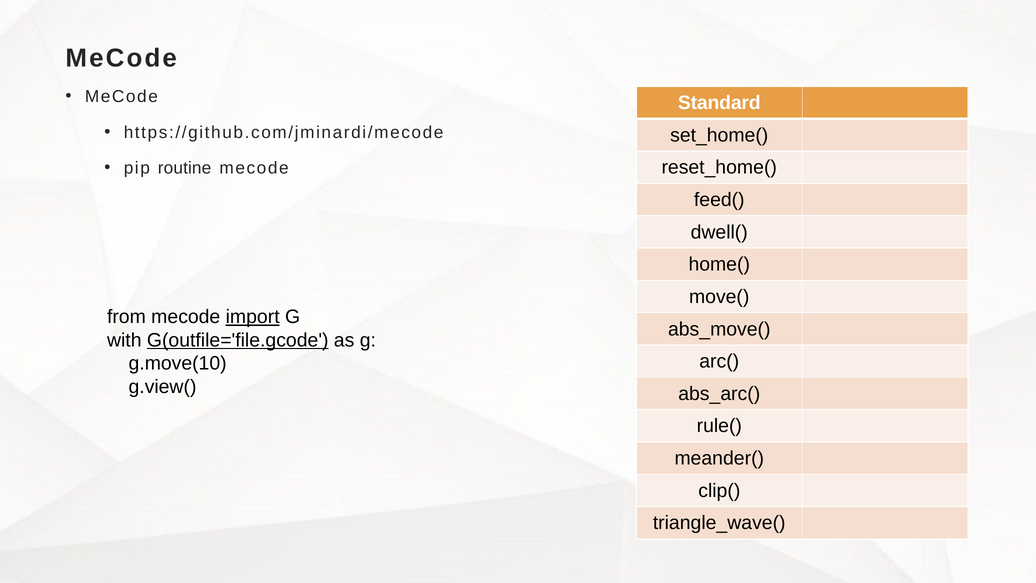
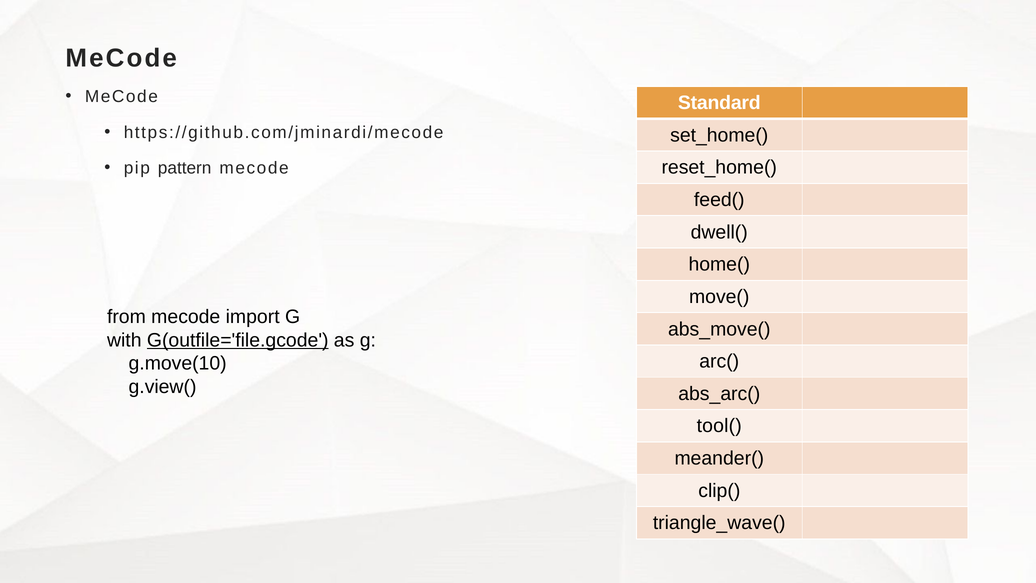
routine: routine -> pattern
import underline: present -> none
rule(: rule( -> tool(
